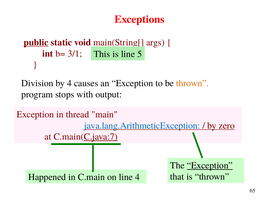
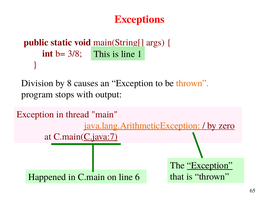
public underline: present -> none
5: 5 -> 1
3/1: 3/1 -> 3/8
by 4: 4 -> 8
java.lang.ArithmeticException colour: blue -> orange
line 4: 4 -> 6
